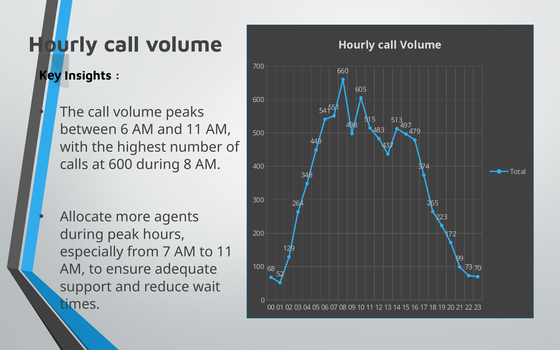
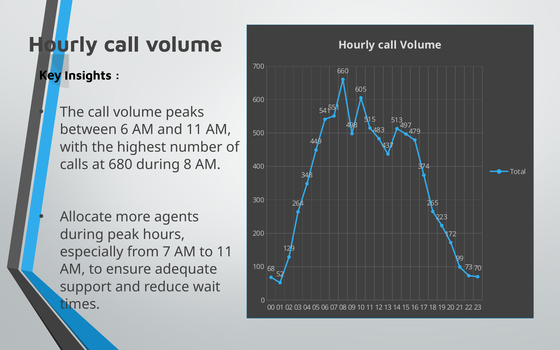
at 600: 600 -> 680
